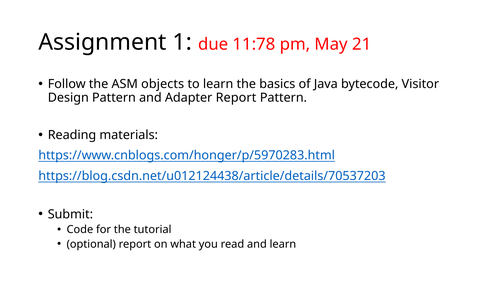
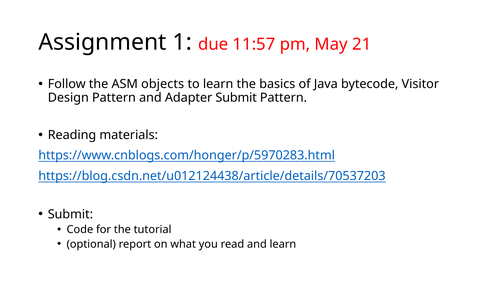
11:78: 11:78 -> 11:57
Adapter Report: Report -> Submit
